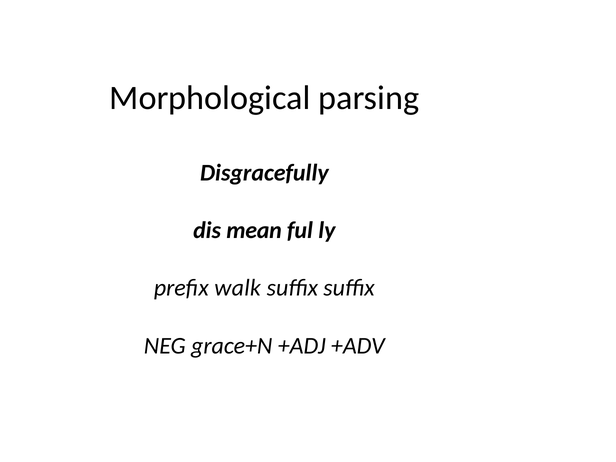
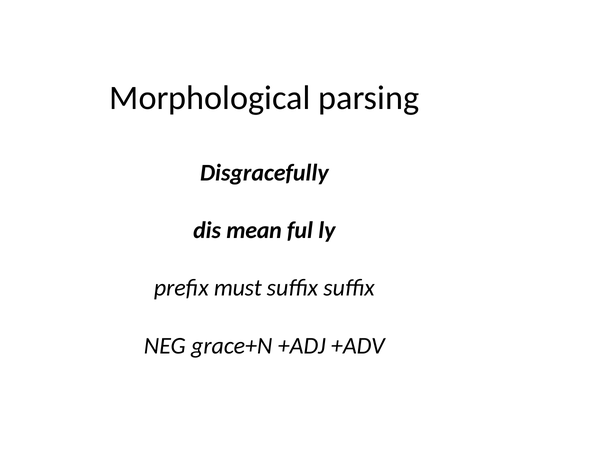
walk: walk -> must
